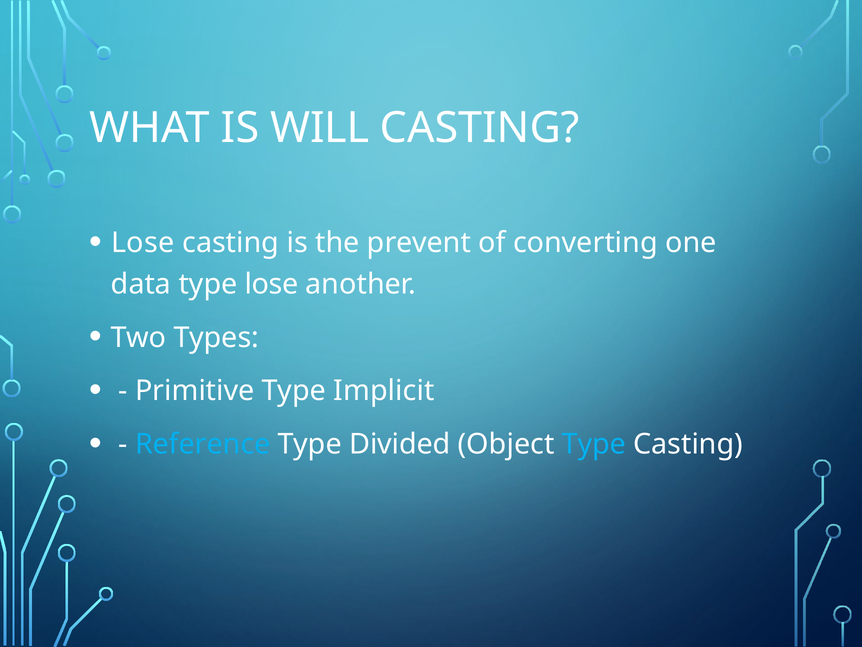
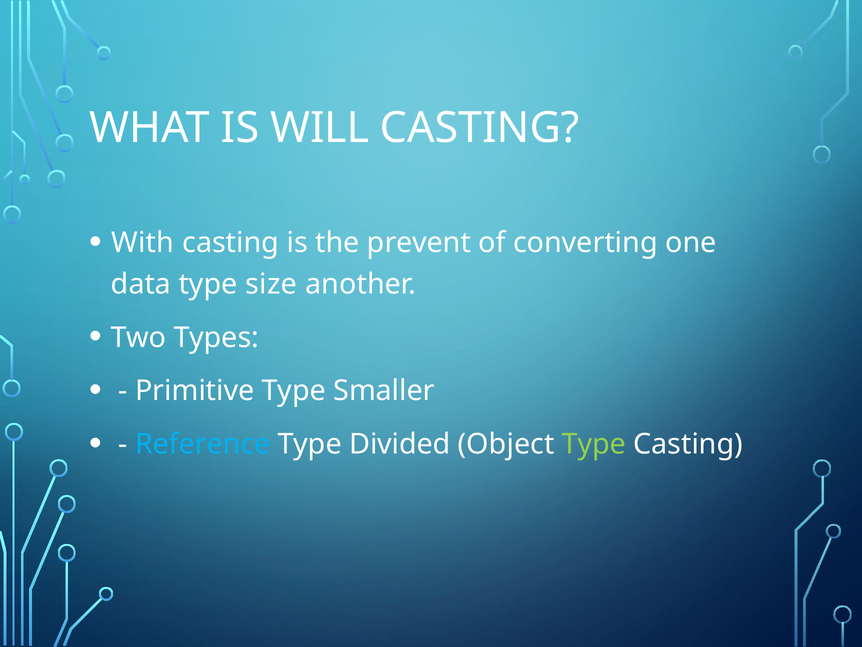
Lose at (143, 243): Lose -> With
type lose: lose -> size
Implicit: Implicit -> Smaller
Type at (594, 444) colour: light blue -> light green
